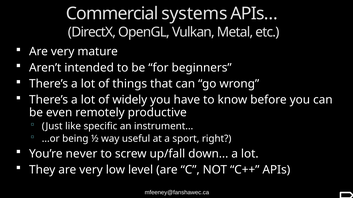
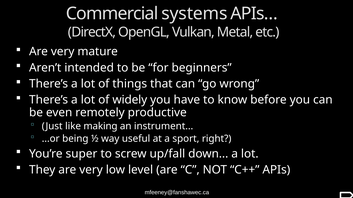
specific: specific -> making
never: never -> super
